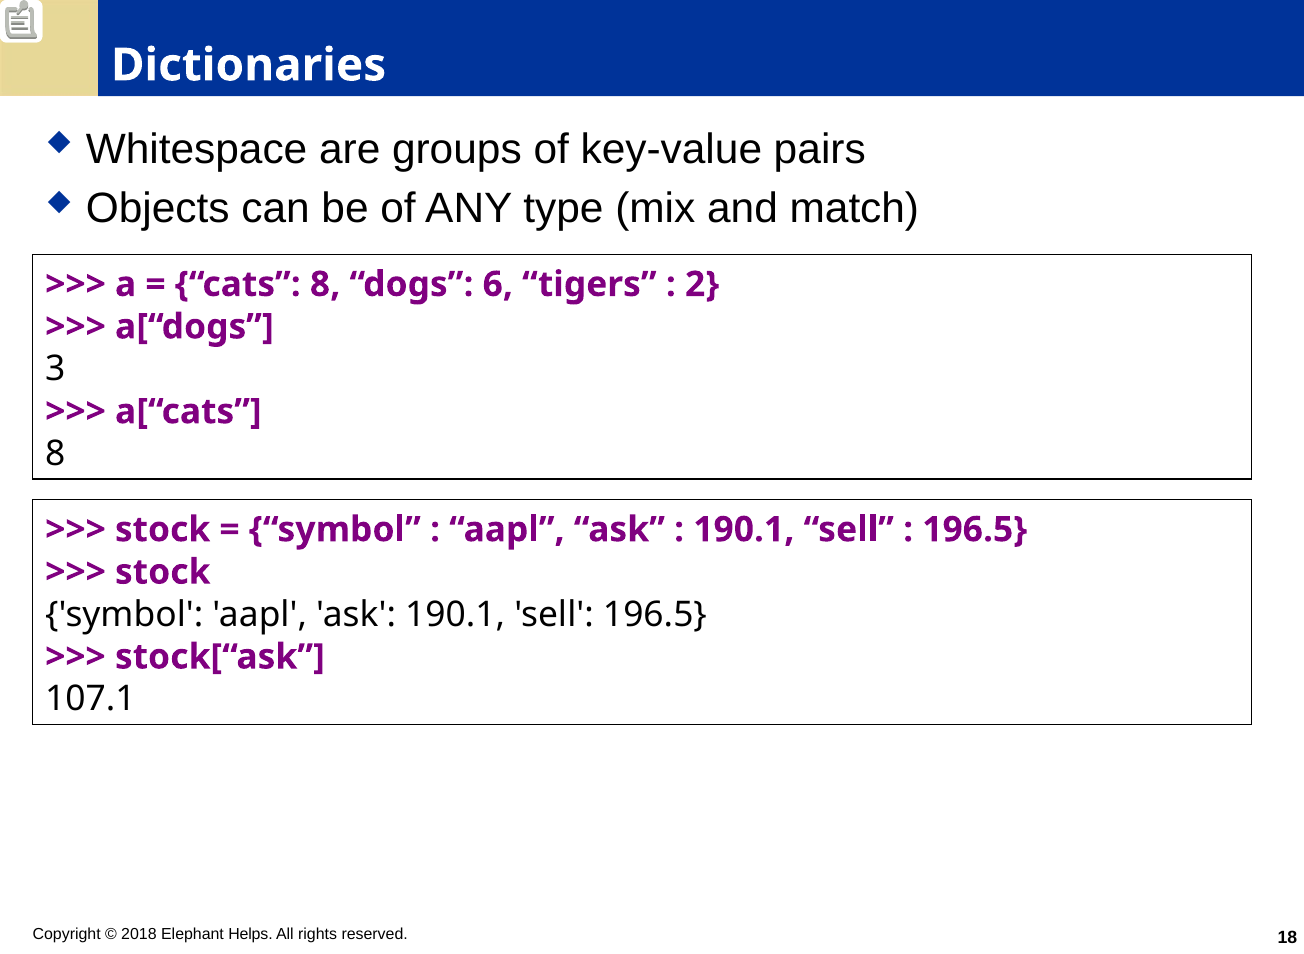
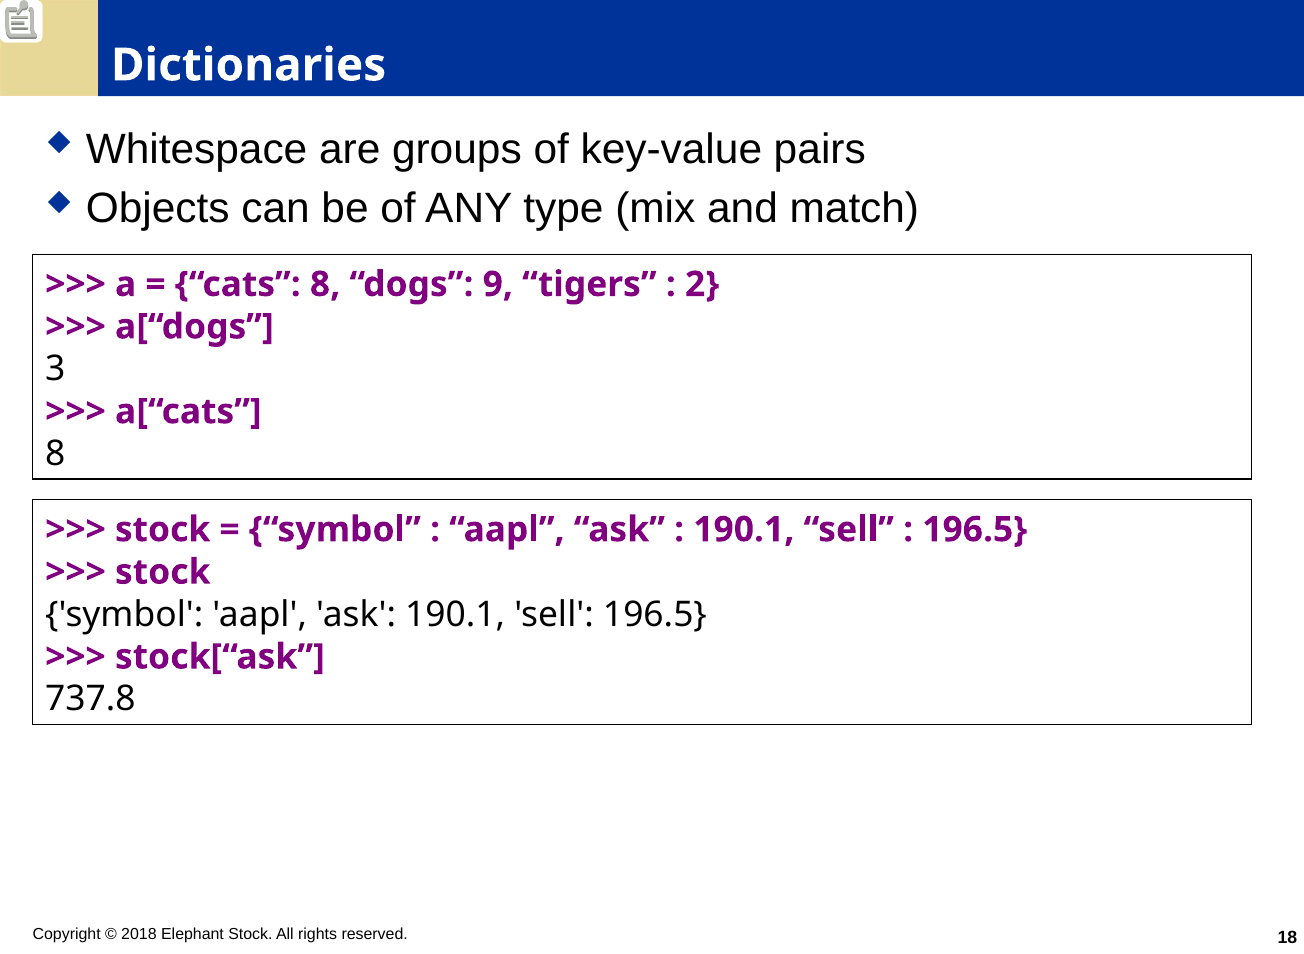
6: 6 -> 9
107.1: 107.1 -> 737.8
Elephant Helps: Helps -> Stock
